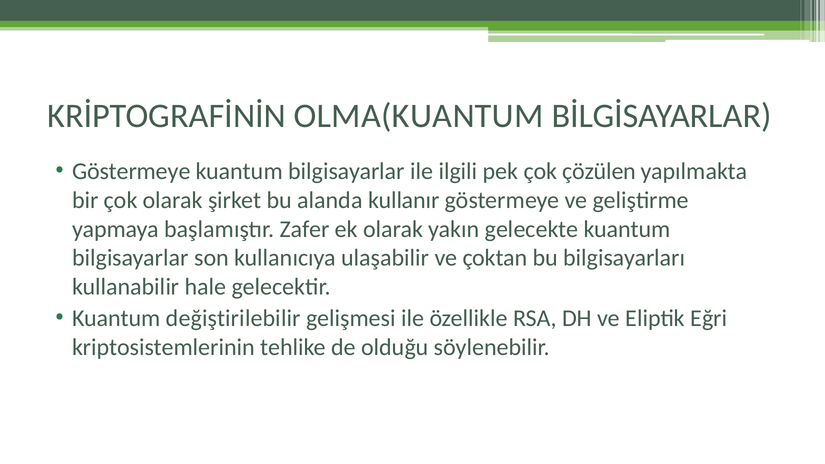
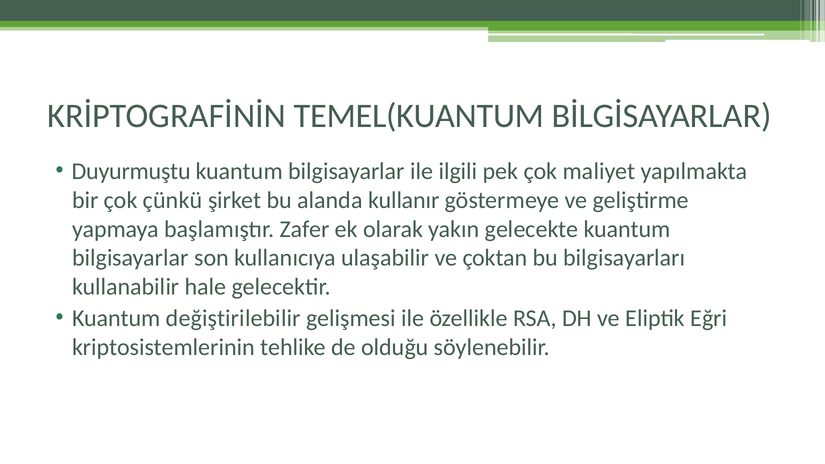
OLMA(KUANTUM: OLMA(KUANTUM -> TEMEL(KUANTUM
Göstermeye at (131, 171): Göstermeye -> Duyurmuştu
çözülen: çözülen -> maliyet
çok olarak: olarak -> çünkü
